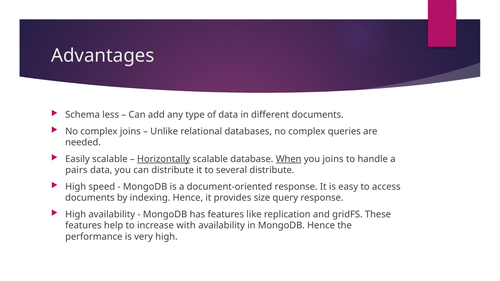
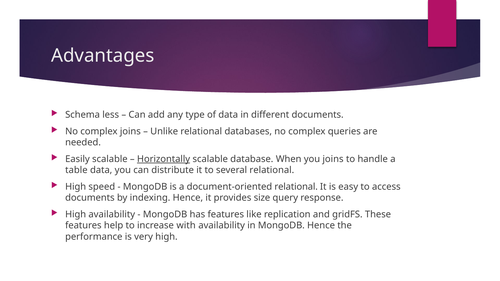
When underline: present -> none
pairs: pairs -> table
several distribute: distribute -> relational
document-oriented response: response -> relational
